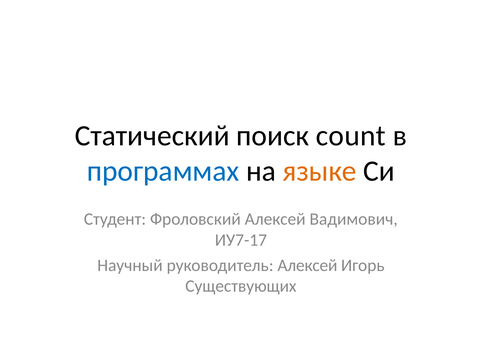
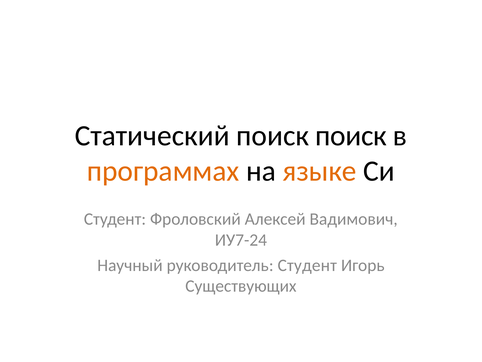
поиск count: count -> поиск
программах colour: blue -> orange
ИУ7-17: ИУ7-17 -> ИУ7-24
руководитель Алексей: Алексей -> Студент
